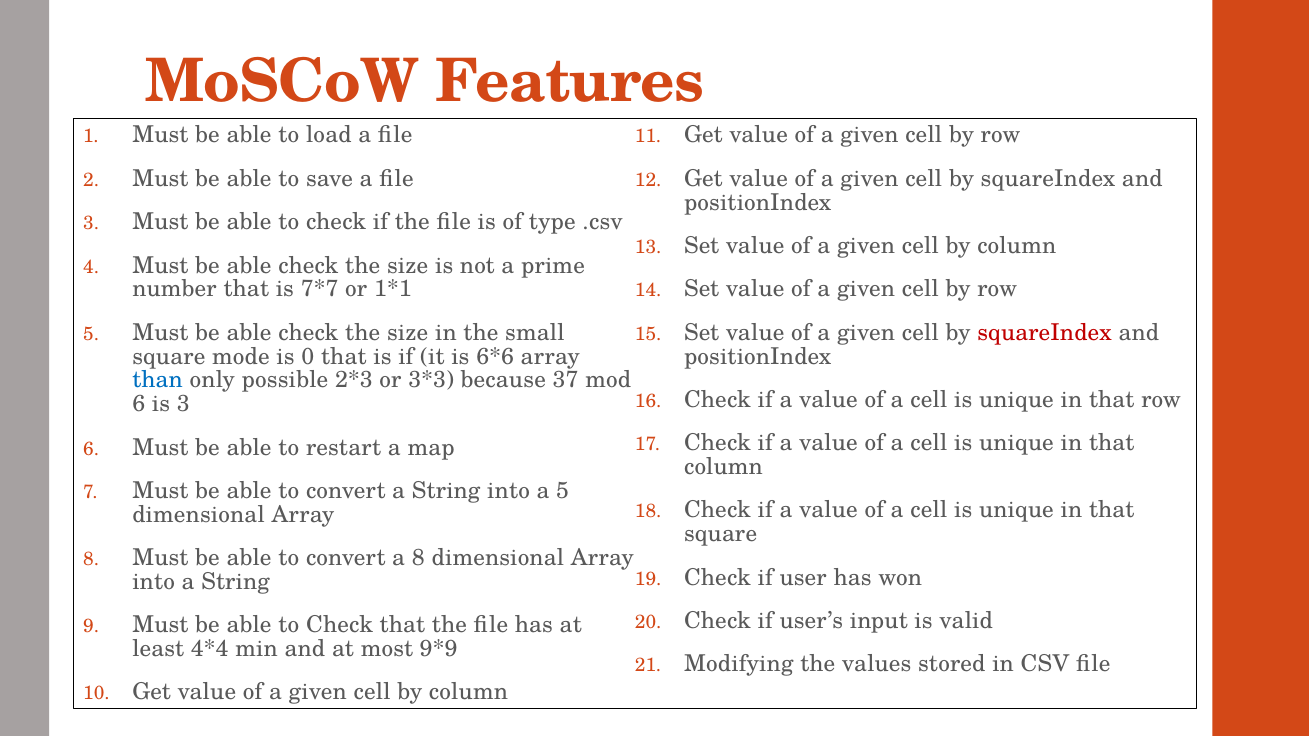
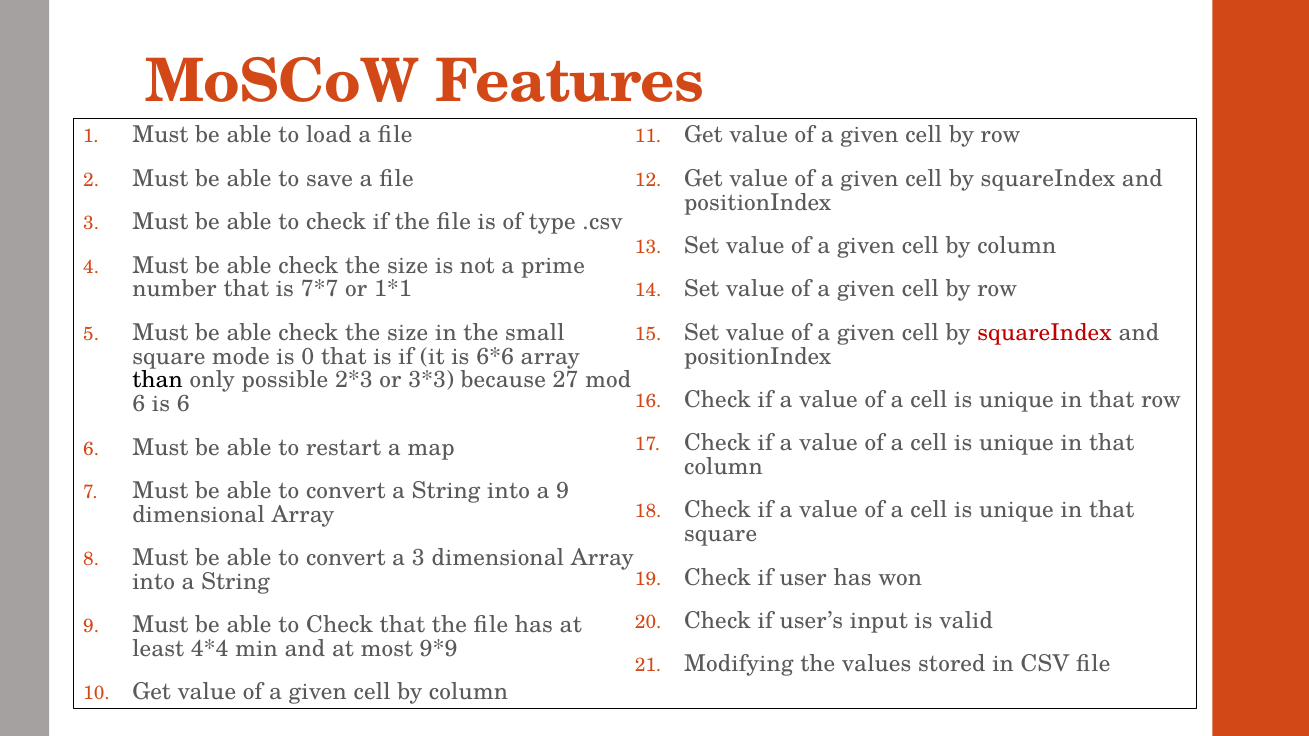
than colour: blue -> black
37: 37 -> 27
is 3: 3 -> 6
a 5: 5 -> 9
a 8: 8 -> 3
